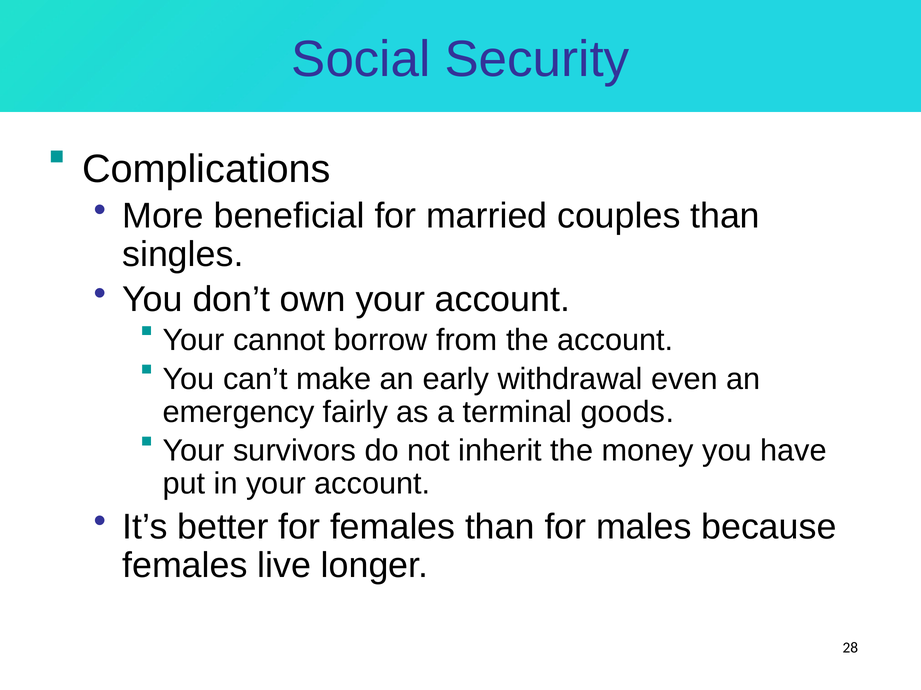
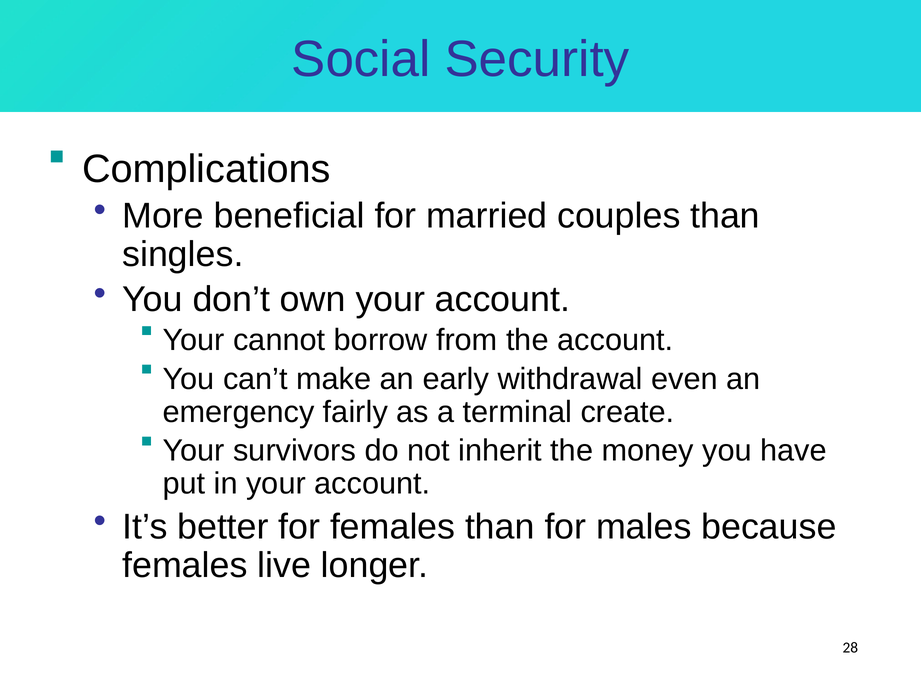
goods: goods -> create
